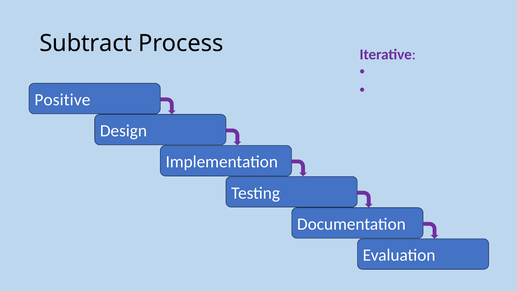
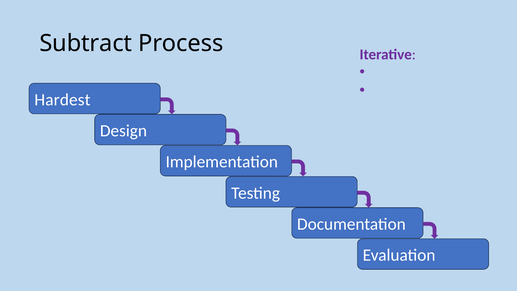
Positive: Positive -> Hardest
